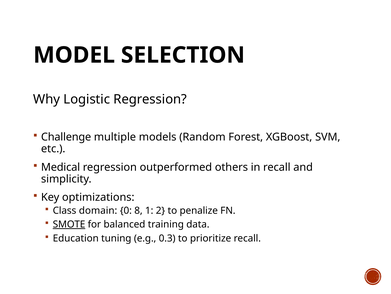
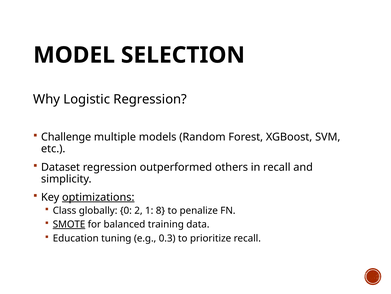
Medical: Medical -> Dataset
optimizations underline: none -> present
domain: domain -> globally
8: 8 -> 2
2: 2 -> 8
